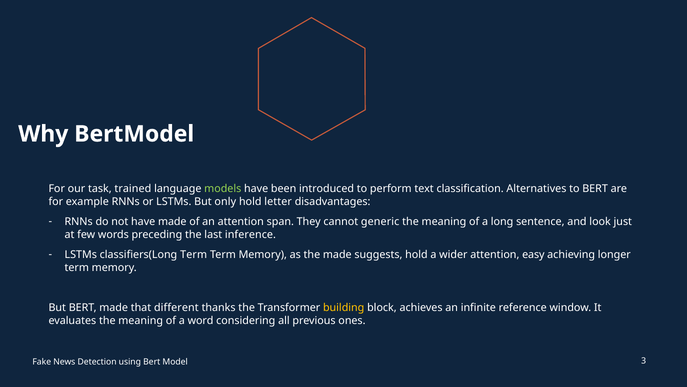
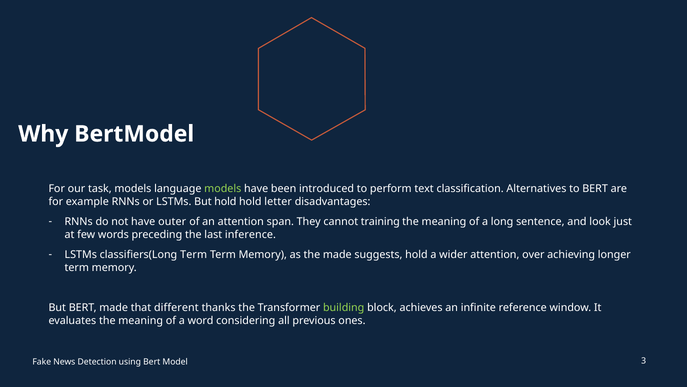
task trained: trained -> models
But only: only -> hold
have made: made -> outer
generic: generic -> training
easy: easy -> over
building colour: yellow -> light green
